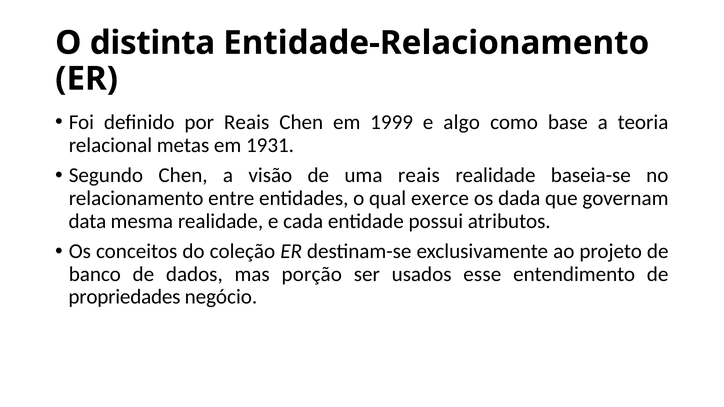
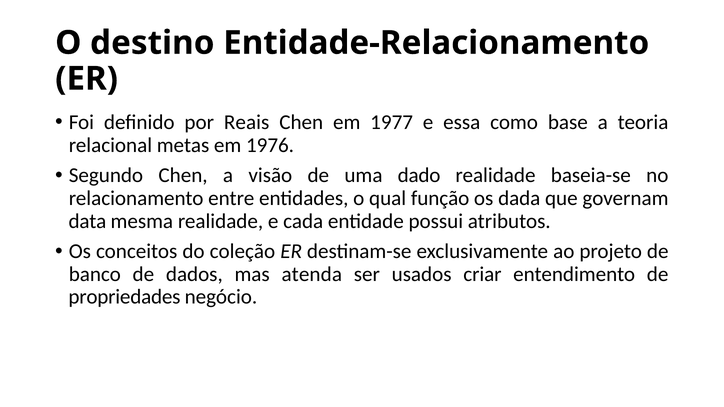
distinta: distinta -> destino
1999: 1999 -> 1977
algo: algo -> essa
1931: 1931 -> 1976
uma reais: reais -> dado
exerce: exerce -> função
porção: porção -> atenda
esse: esse -> criar
